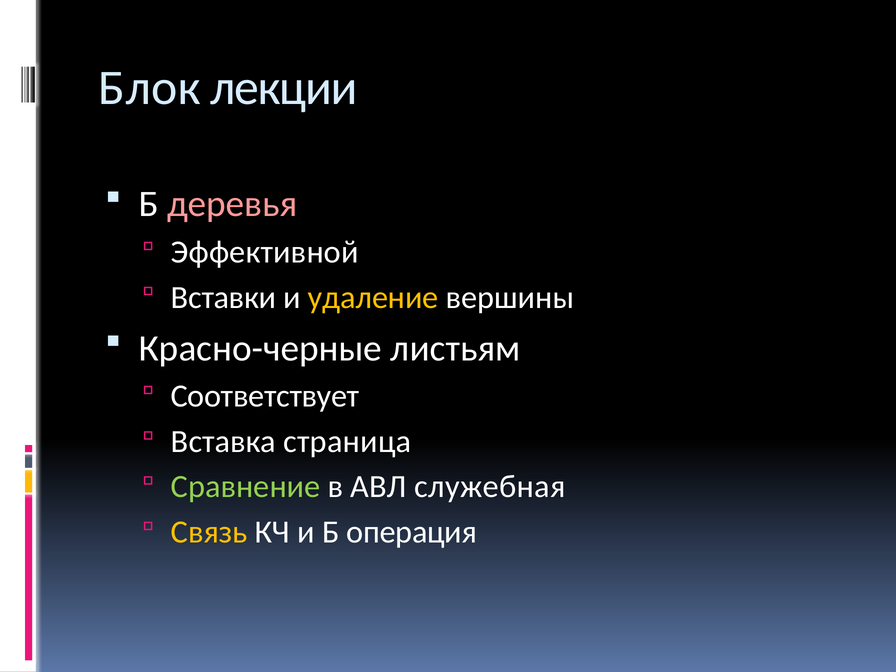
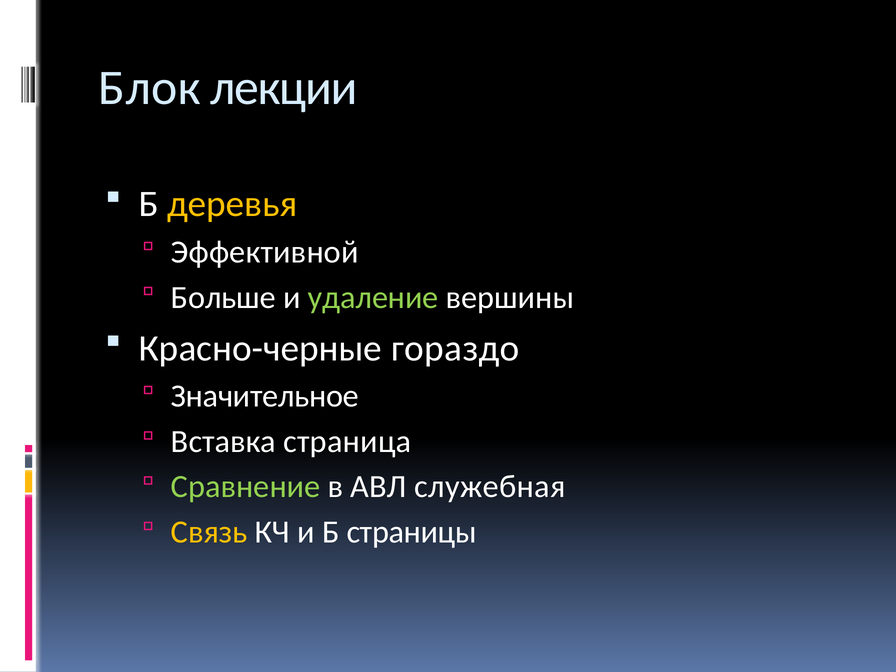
деревья colour: pink -> yellow
Вставки: Вставки -> Больше
удаление colour: yellow -> light green
листьям: листьям -> гораздо
Соответствует: Соответствует -> Значительное
операция: операция -> страницы
